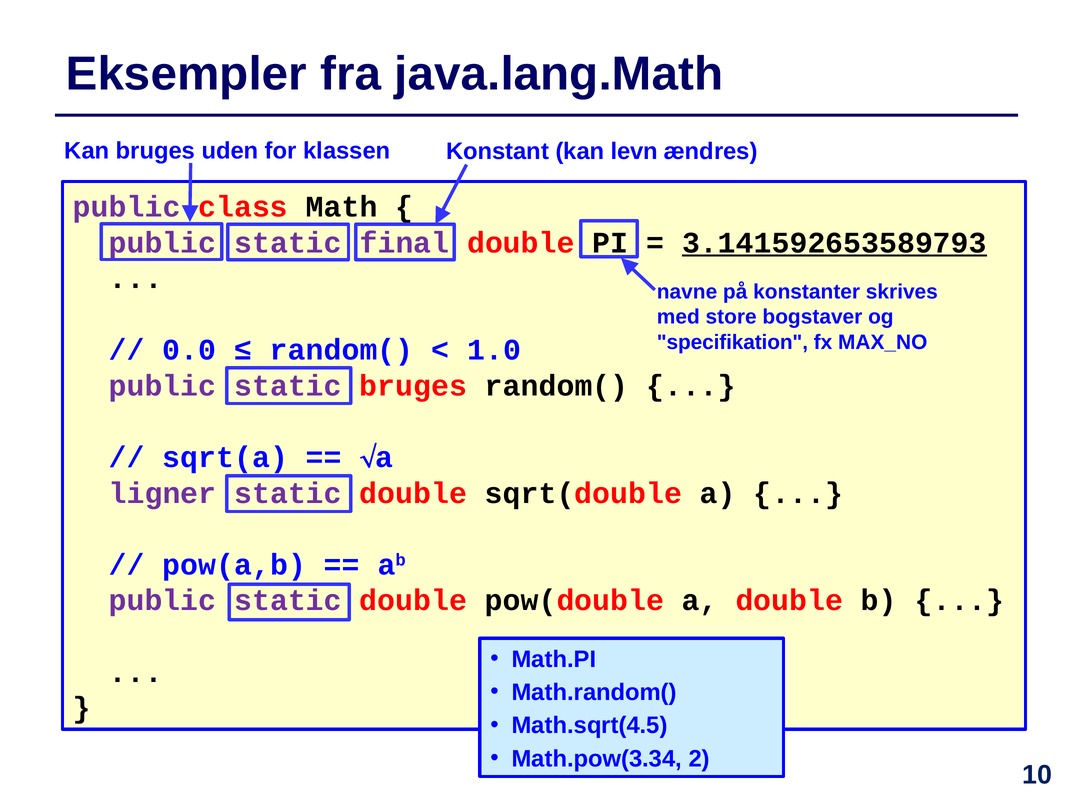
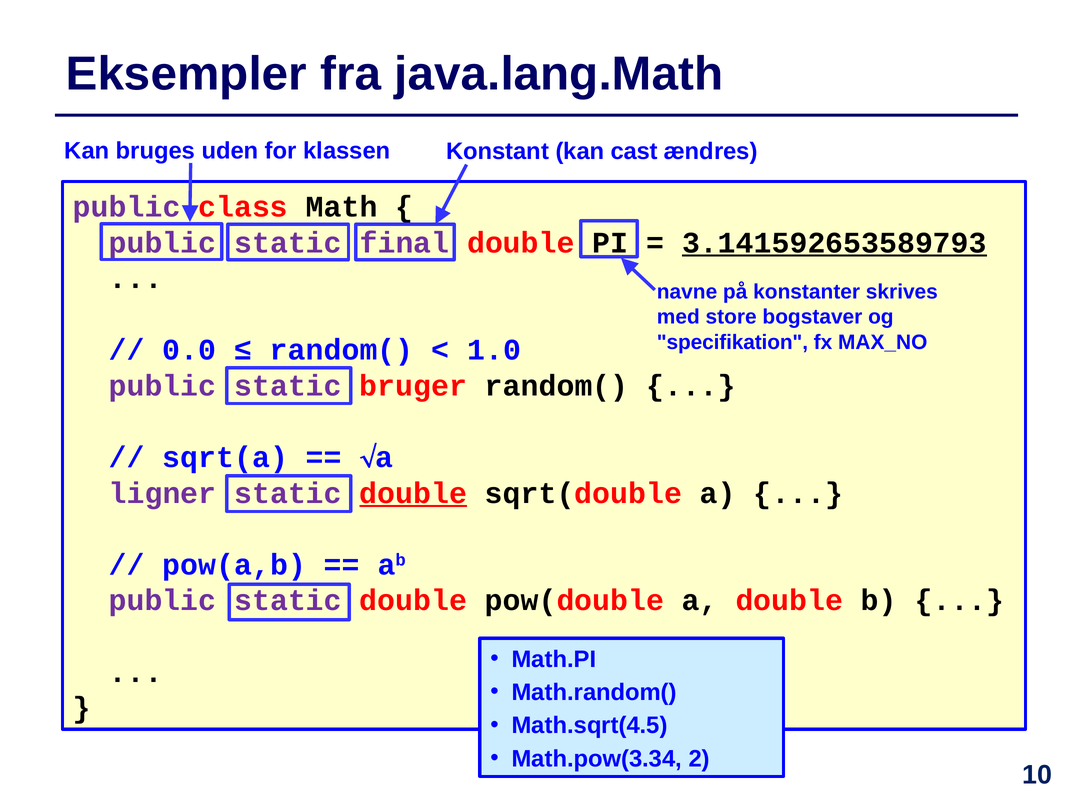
levn: levn -> cast
static bruges: bruges -> bruger
double at (413, 493) underline: none -> present
